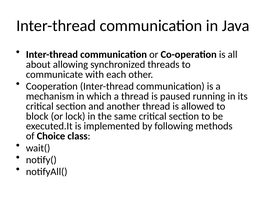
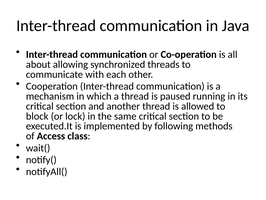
Choice: Choice -> Access
